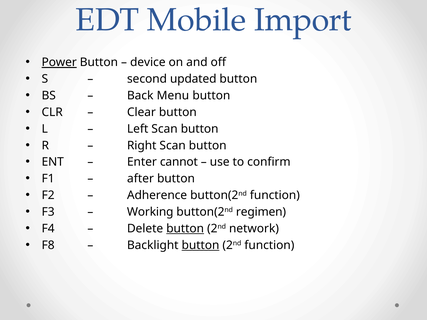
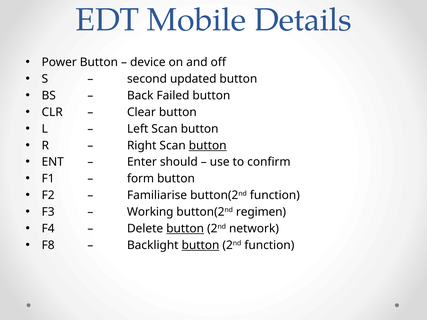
Import: Import -> Details
Power underline: present -> none
Menu: Menu -> Failed
button at (208, 146) underline: none -> present
cannot: cannot -> should
after: after -> form
Adherence: Adherence -> Familiarise
